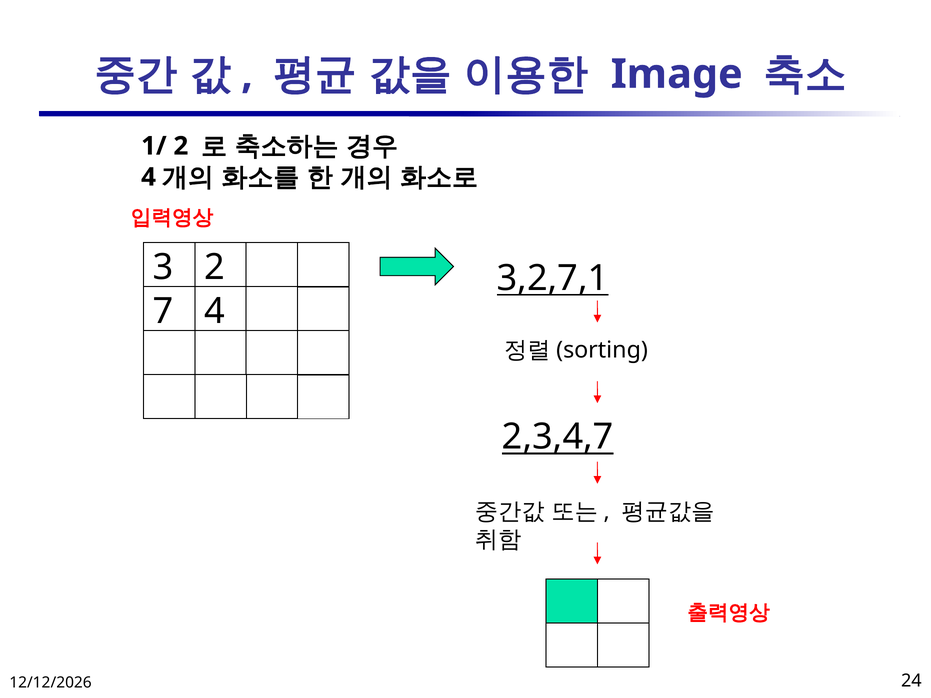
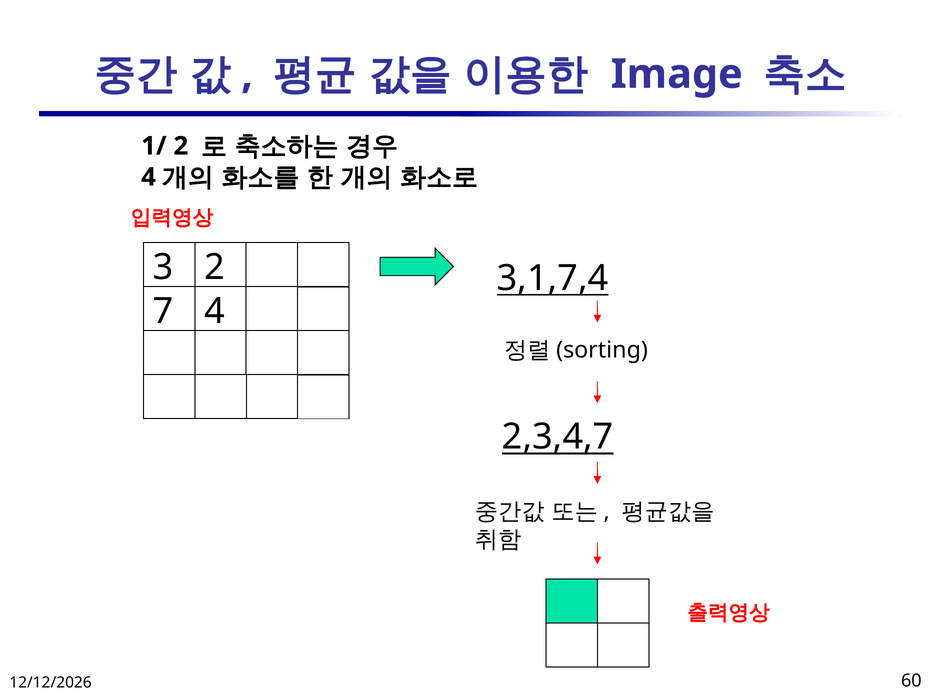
3,2,7,1: 3,2,7,1 -> 3,1,7,4
24: 24 -> 60
